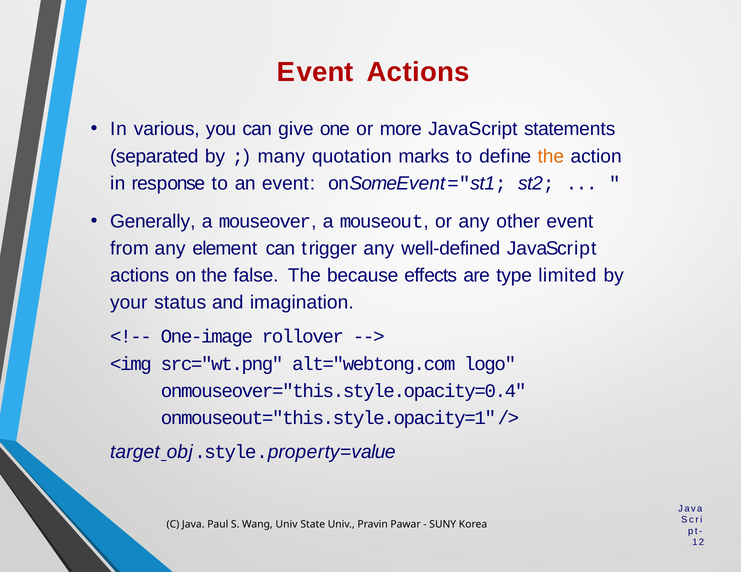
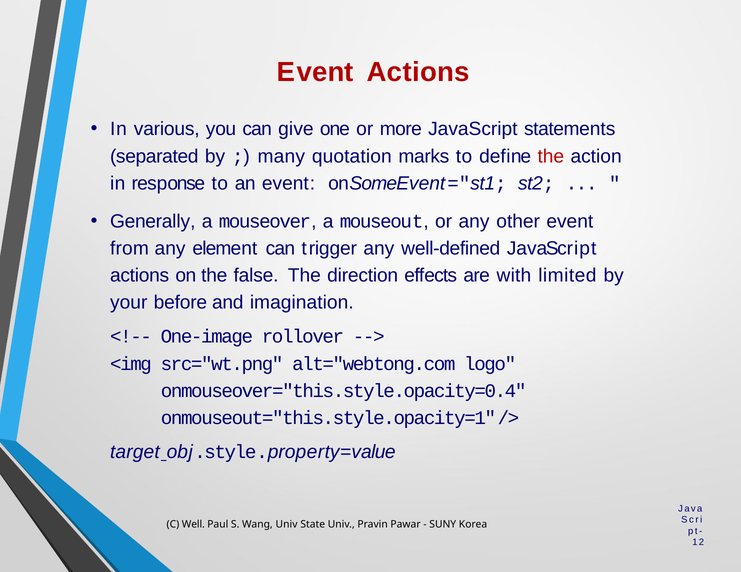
the at (551, 156) colour: orange -> red
because: because -> direction
type: type -> with
status: status -> before
C Java: Java -> Well
